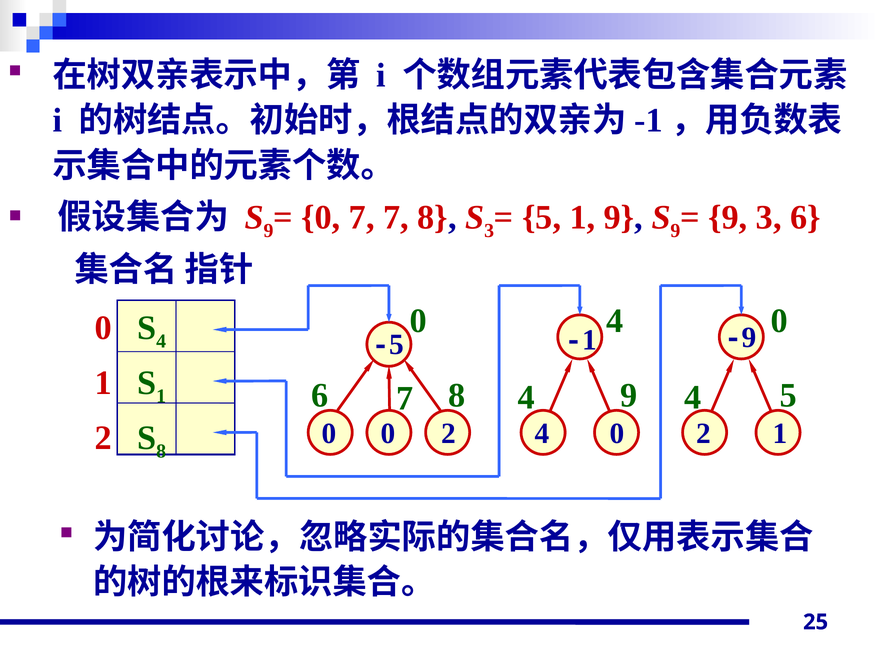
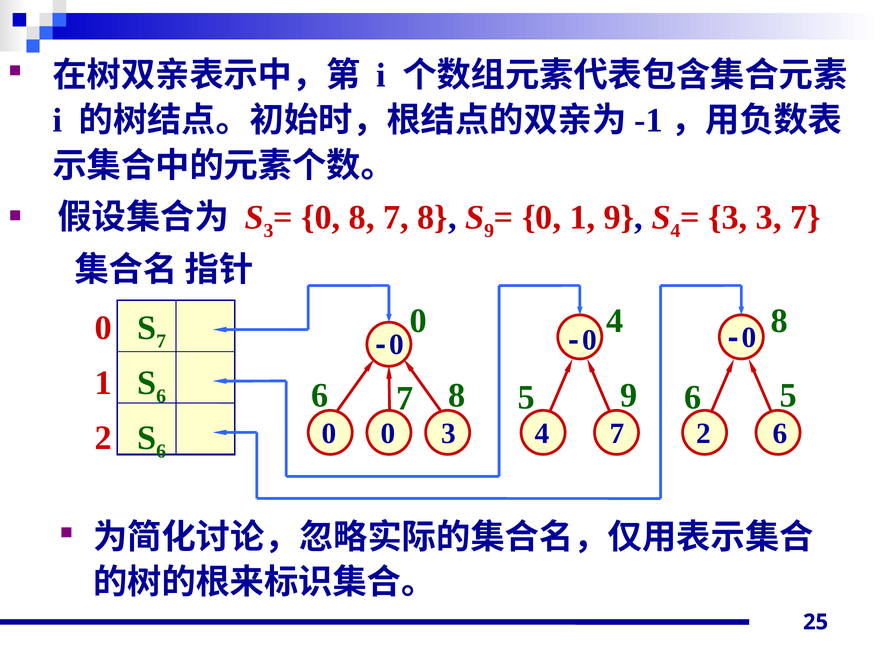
9 at (269, 231): 9 -> 3
7 at (362, 217): 7 -> 8
3 at (489, 231): 3 -> 9
5 at (542, 217): 5 -> 0
9 at (675, 231): 9 -> 4
9 at (728, 217): 9 -> 3
3 6: 6 -> 7
0 4 0: 0 -> 8
4 at (161, 341): 4 -> 7
1 at (590, 340): 1 -> 0
9 at (749, 337): 9 -> 0
5 at (397, 344): 5 -> 0
1 at (161, 396): 1 -> 6
8 4: 4 -> 5
4 at (693, 397): 4 -> 6
0 0 2: 2 -> 3
0 at (617, 433): 0 -> 7
2 1: 1 -> 6
8 at (161, 451): 8 -> 6
